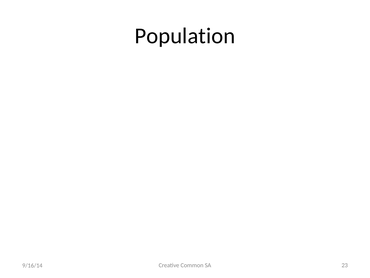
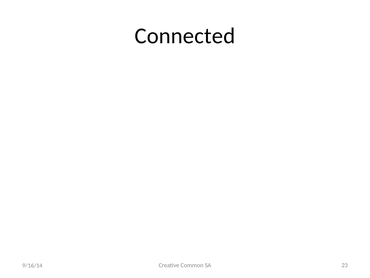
Population: Population -> Connected
